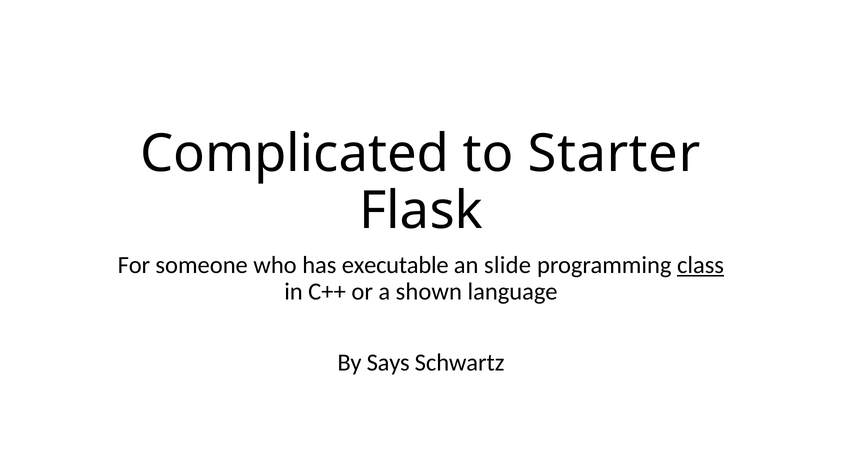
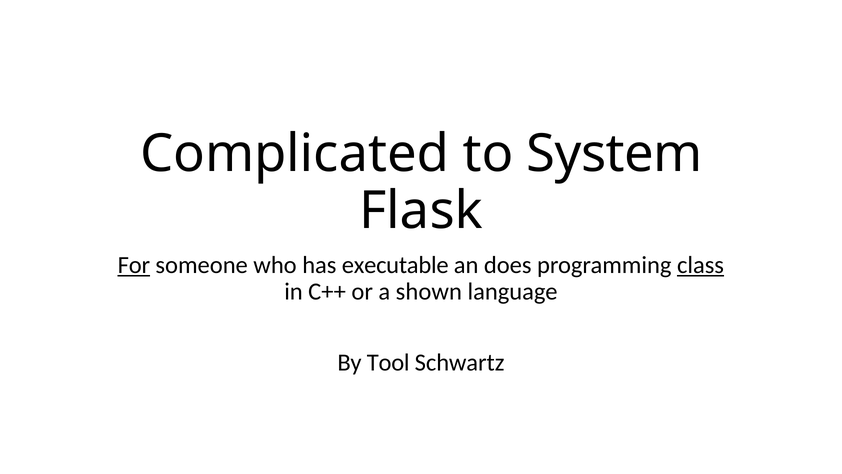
Starter: Starter -> System
For underline: none -> present
slide: slide -> does
Says: Says -> Tool
